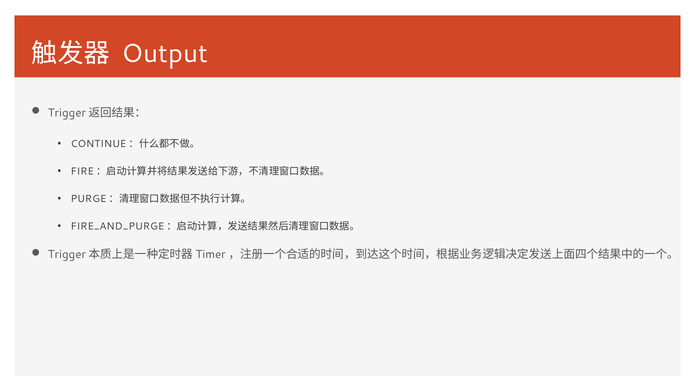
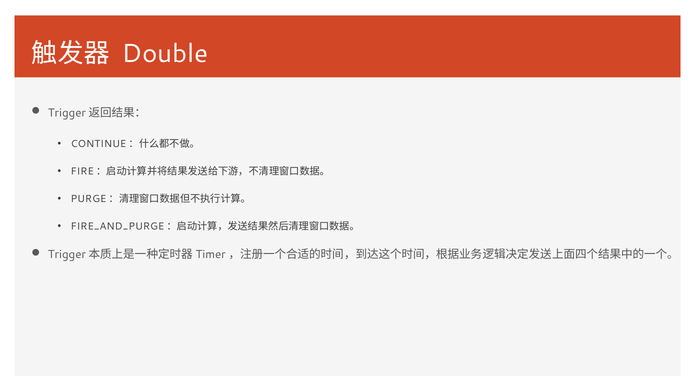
Output: Output -> Double
